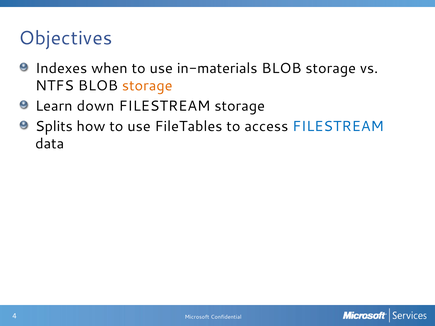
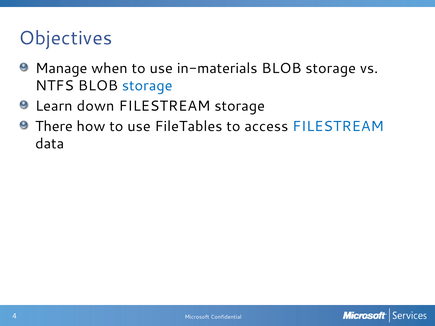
Indexes: Indexes -> Manage
storage at (147, 86) colour: orange -> blue
Splits: Splits -> There
